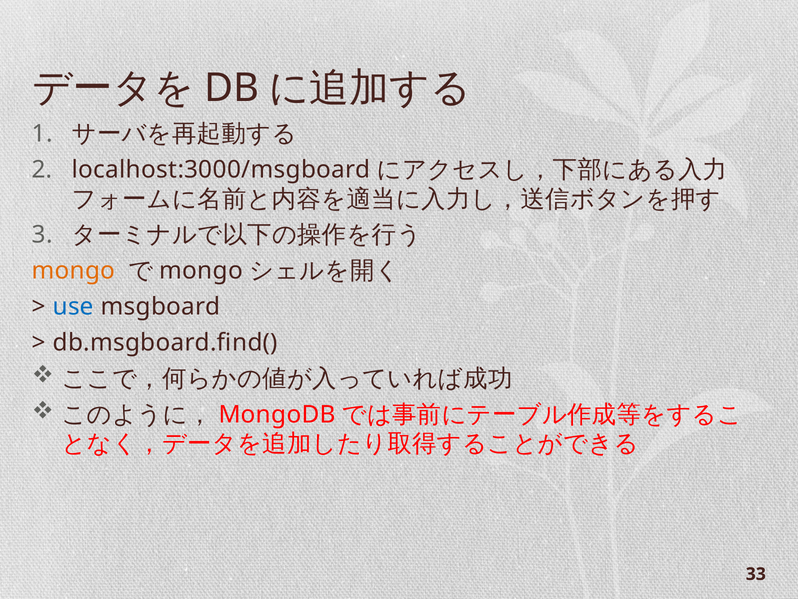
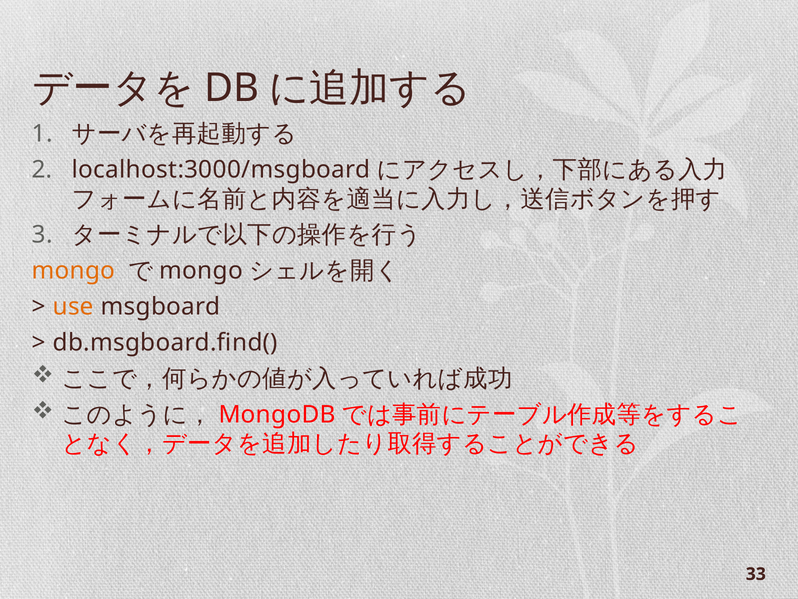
use colour: blue -> orange
